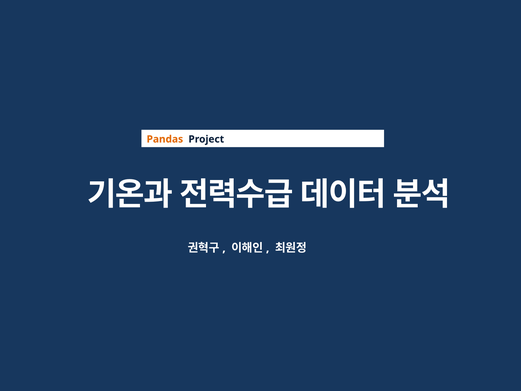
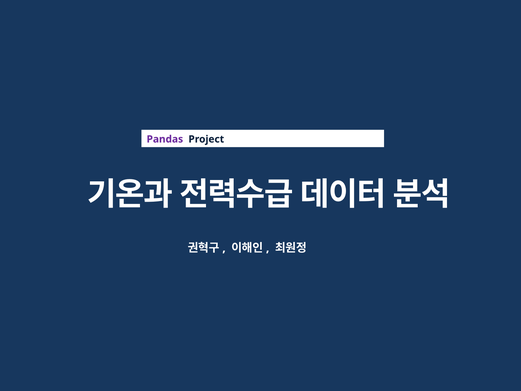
Pandas colour: orange -> purple
